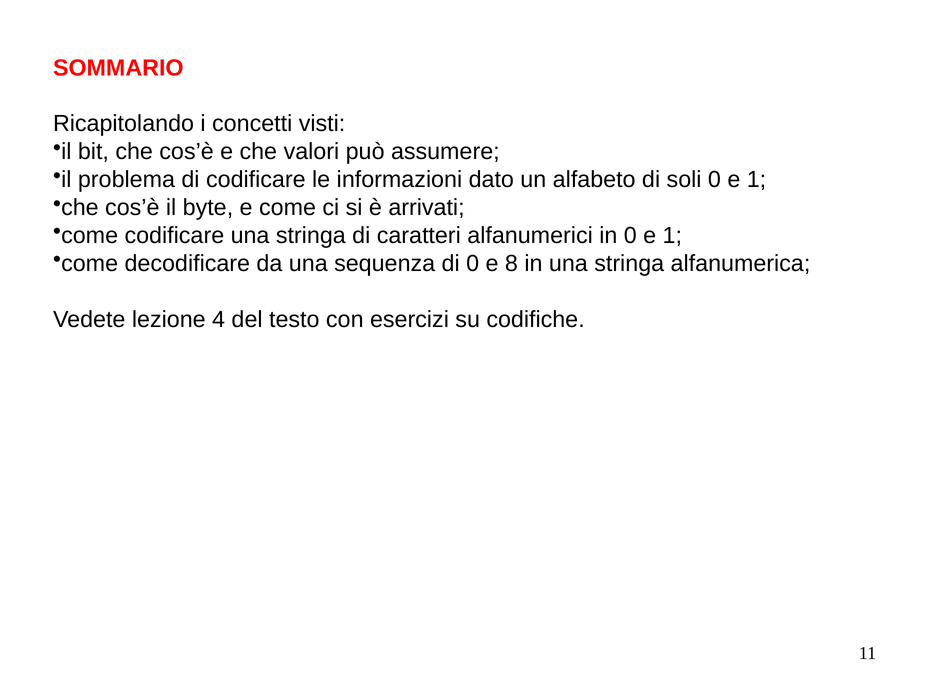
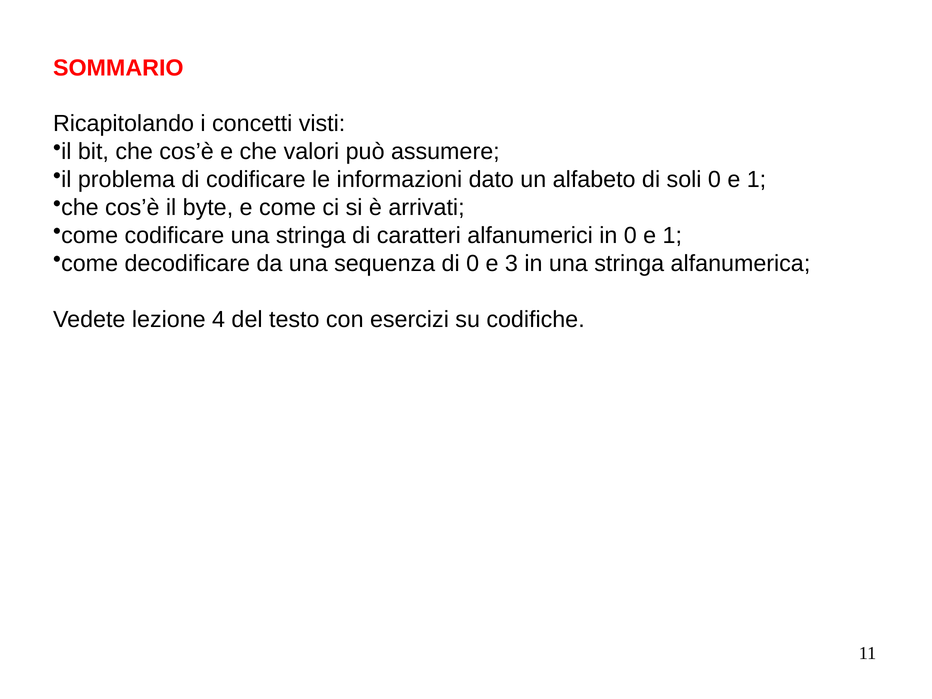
8: 8 -> 3
